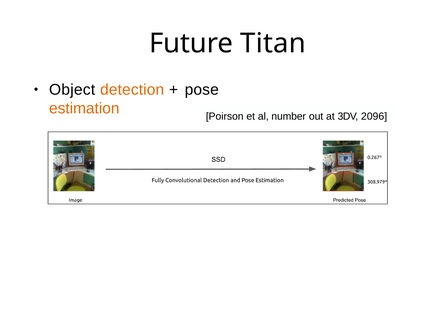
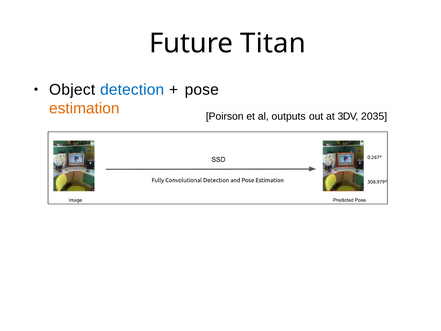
detection colour: orange -> blue
number: number -> outputs
2096: 2096 -> 2035
